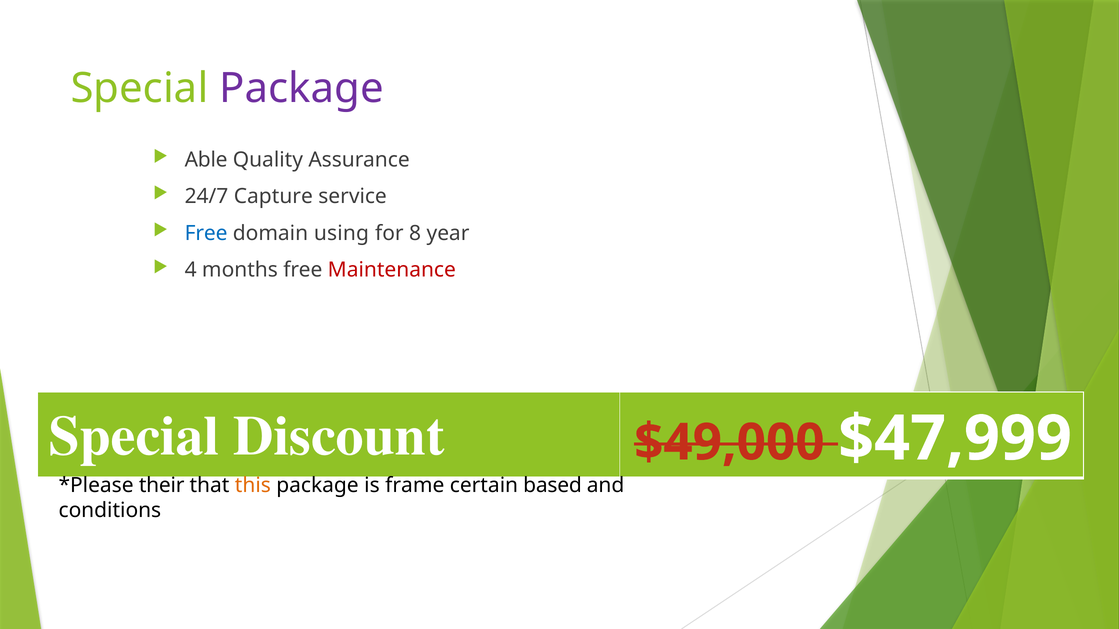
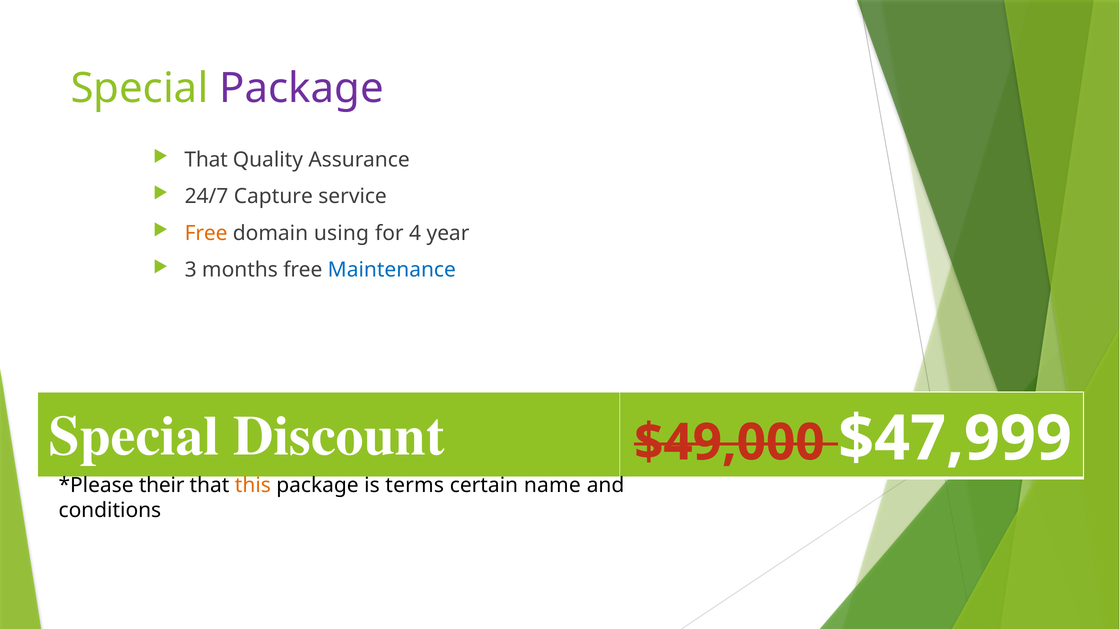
Able at (206, 160): Able -> That
Free at (206, 233) colour: blue -> orange
8: 8 -> 4
4: 4 -> 3
Maintenance colour: red -> blue
frame: frame -> terms
based: based -> name
